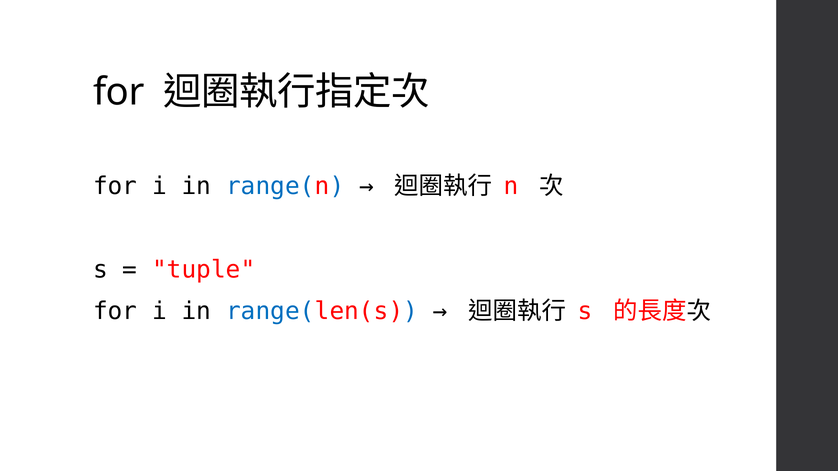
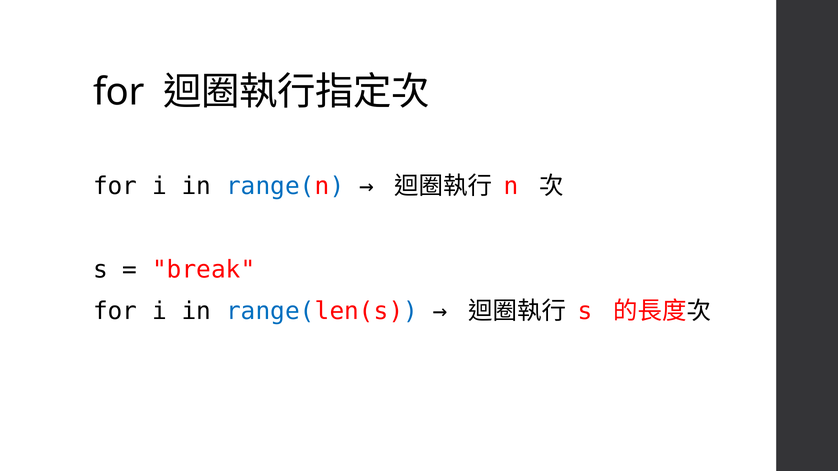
tuple: tuple -> break
